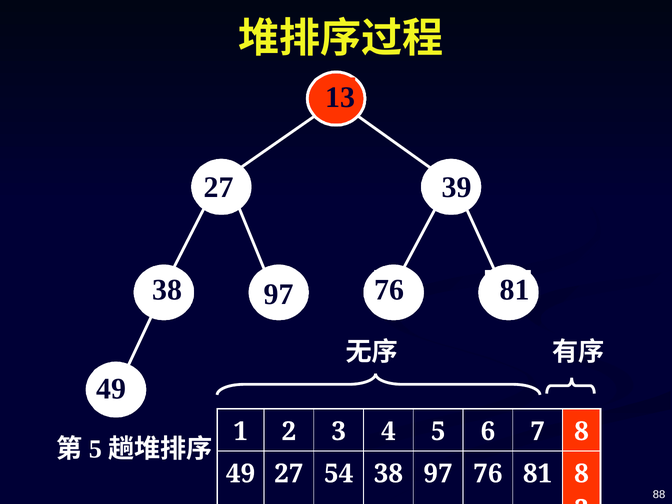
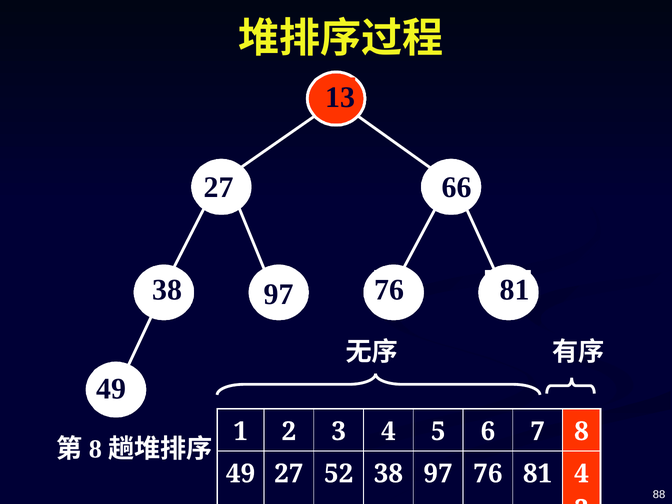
39: 39 -> 66
5 at (95, 449): 5 -> 8
54: 54 -> 52
81 8: 8 -> 4
